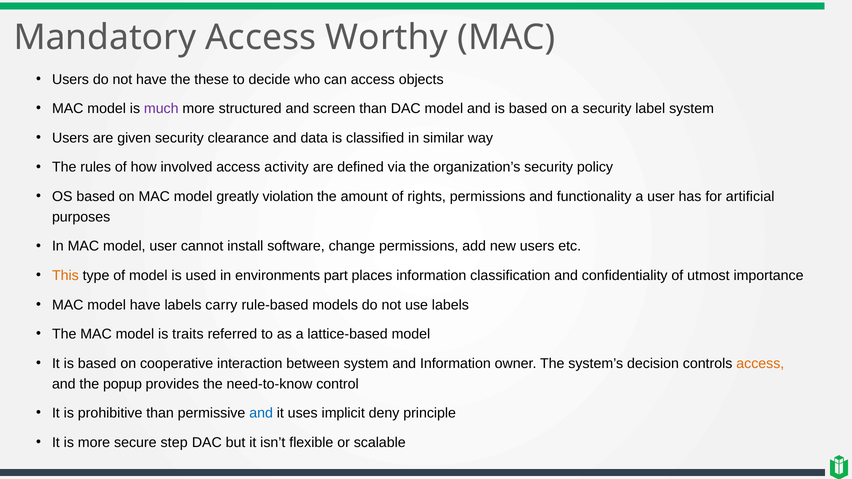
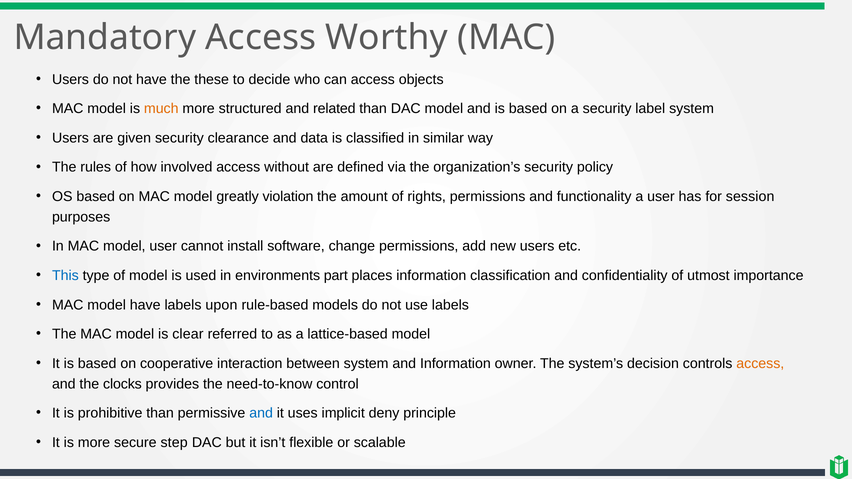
much colour: purple -> orange
screen: screen -> related
activity: activity -> without
artificial: artificial -> session
This colour: orange -> blue
carry: carry -> upon
traits: traits -> clear
popup: popup -> clocks
